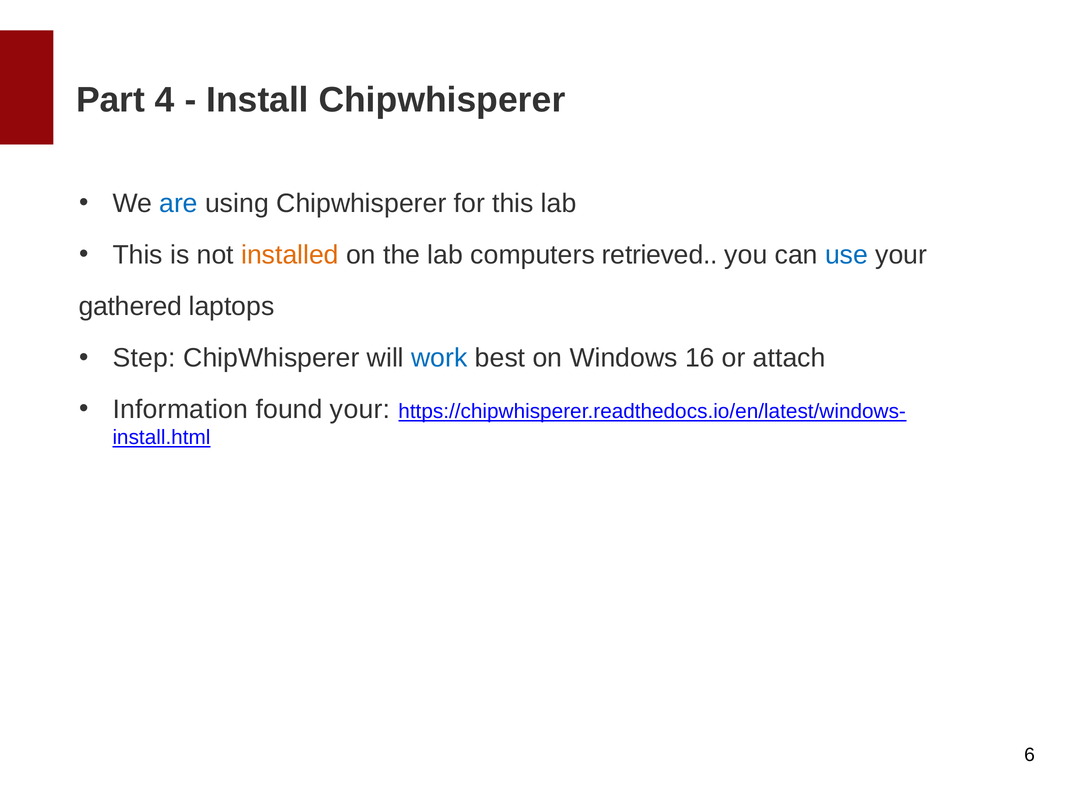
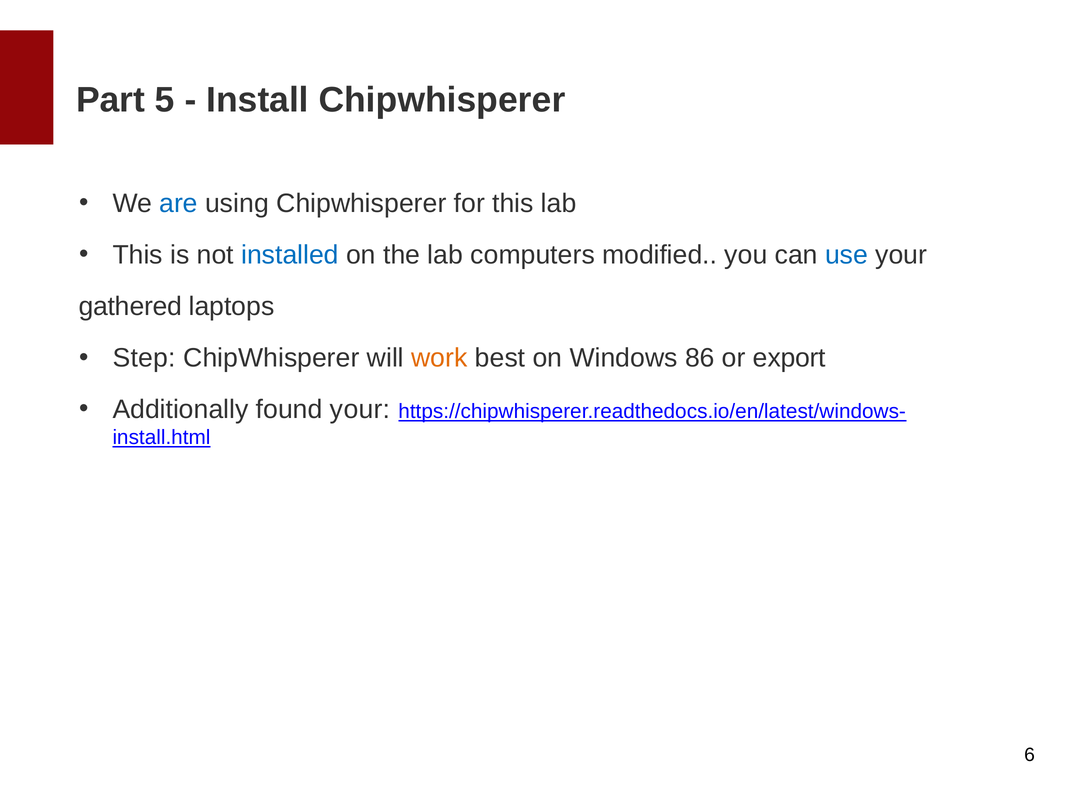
4: 4 -> 5
installed colour: orange -> blue
retrieved: retrieved -> modified
work colour: blue -> orange
16: 16 -> 86
attach: attach -> export
Information: Information -> Additionally
